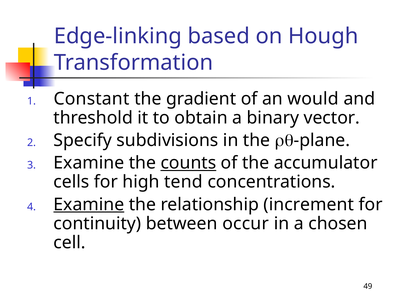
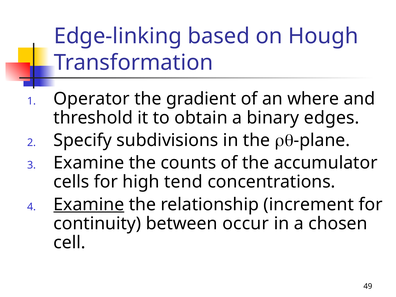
Constant: Constant -> Operator
would: would -> where
vector: vector -> edges
counts underline: present -> none
